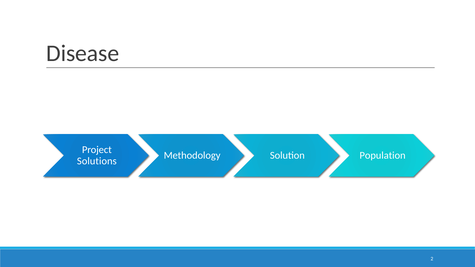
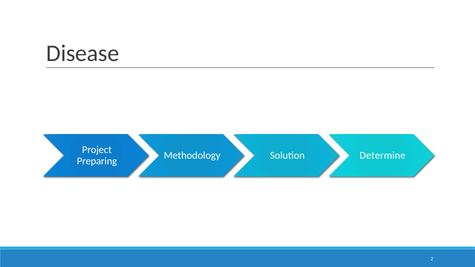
Population: Population -> Determine
Solutions: Solutions -> Preparing
